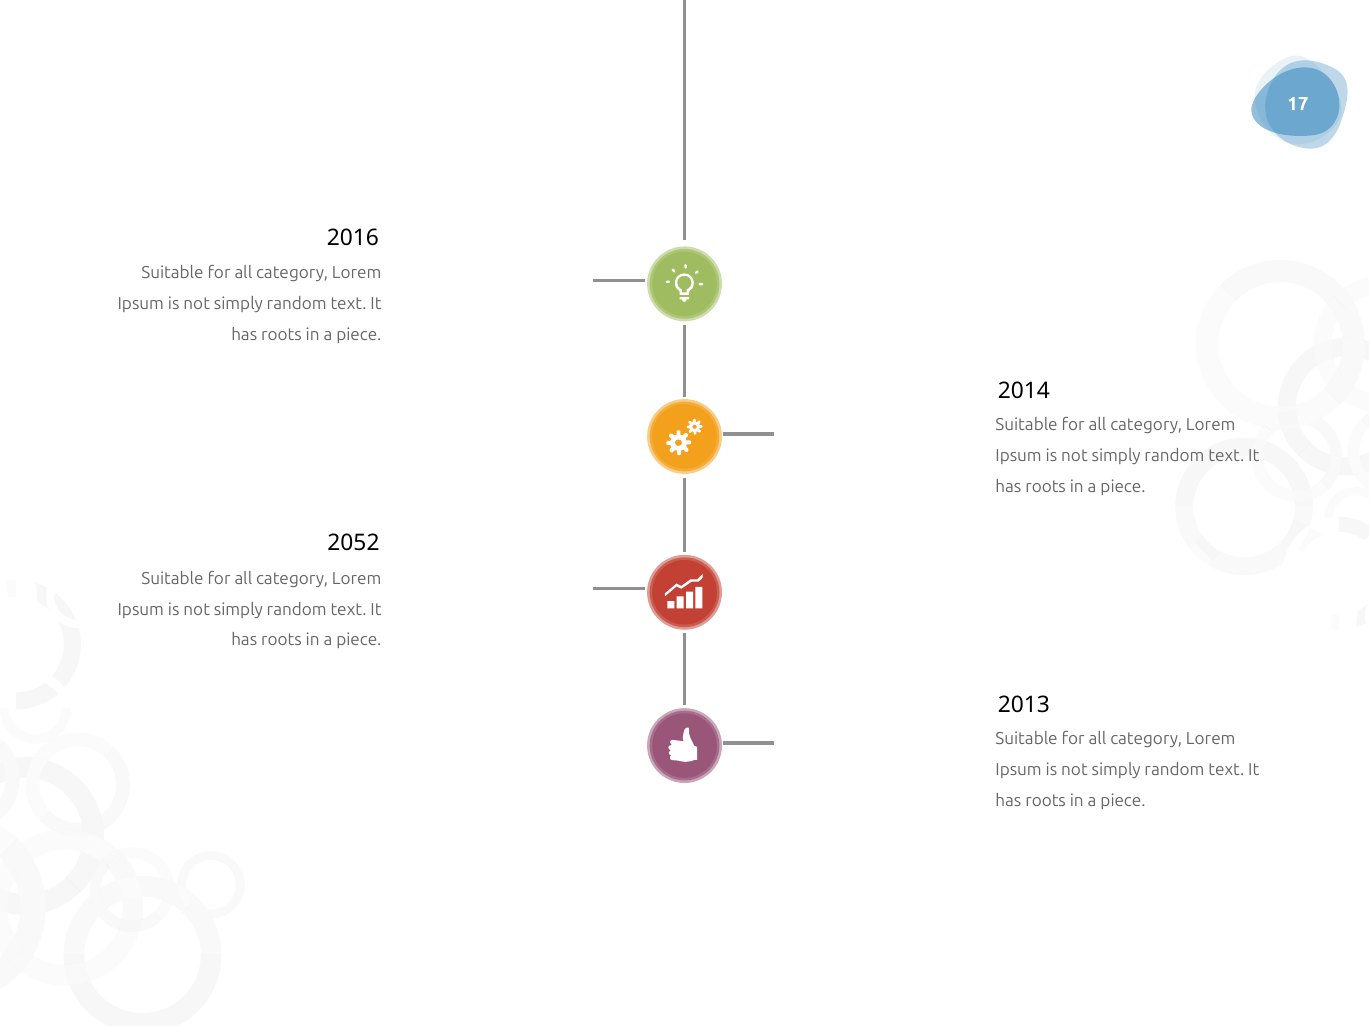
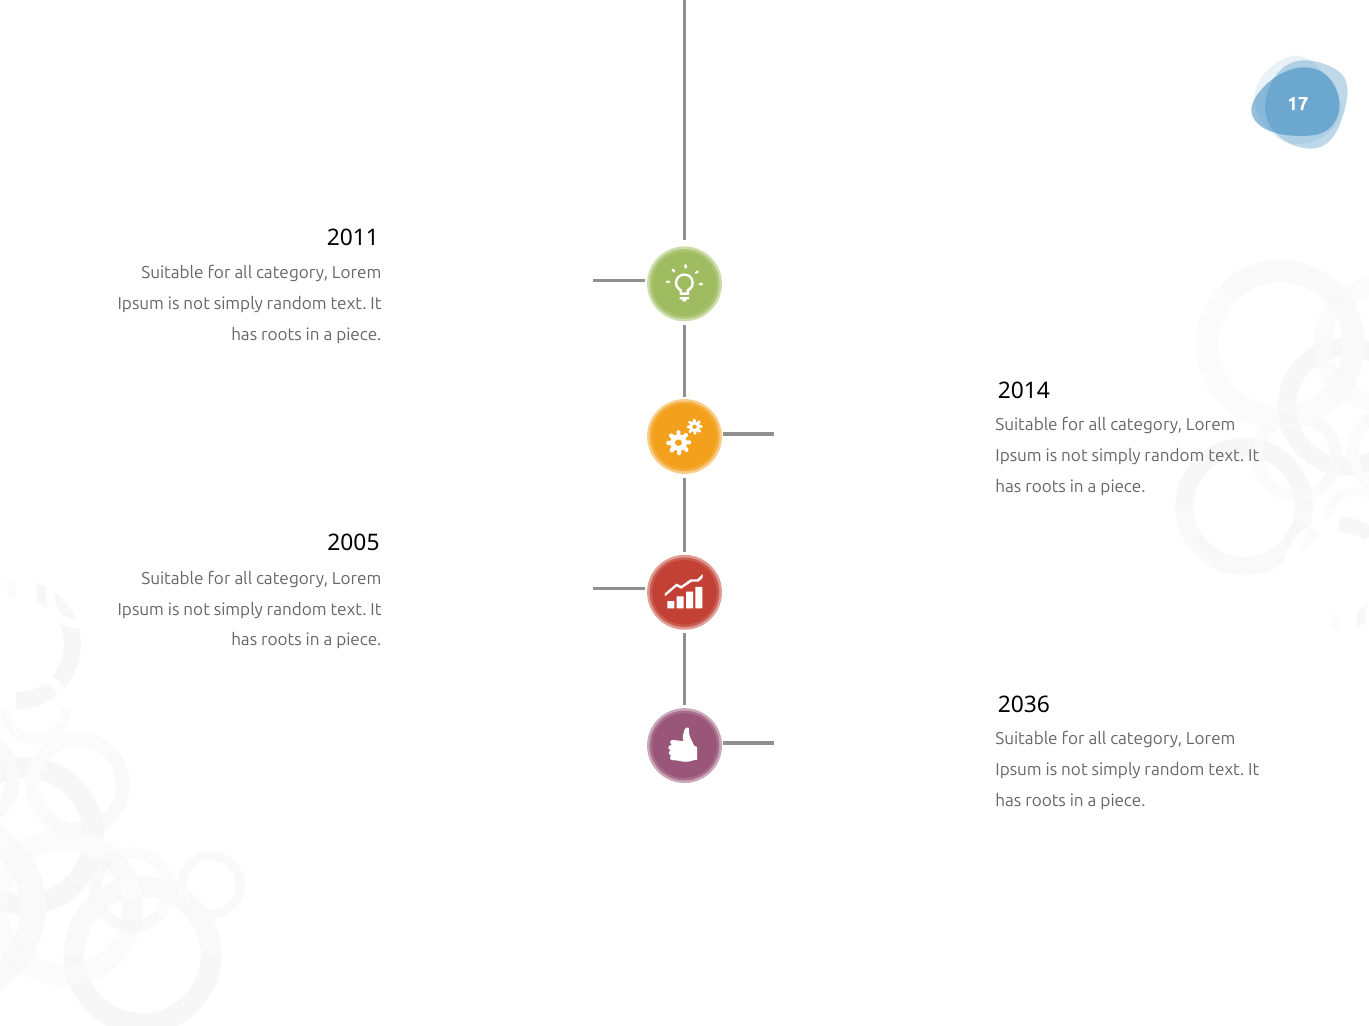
2016: 2016 -> 2011
2052: 2052 -> 2005
2013: 2013 -> 2036
